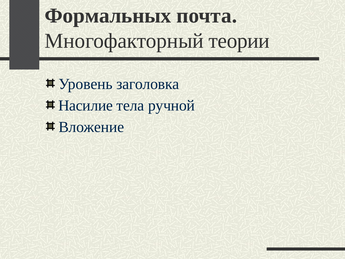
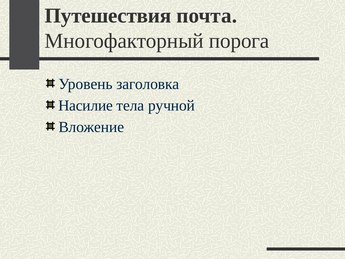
Формальных: Формальных -> Путешествия
теории: теории -> порога
